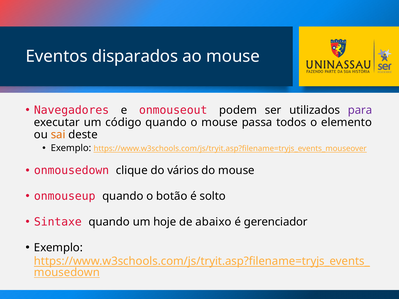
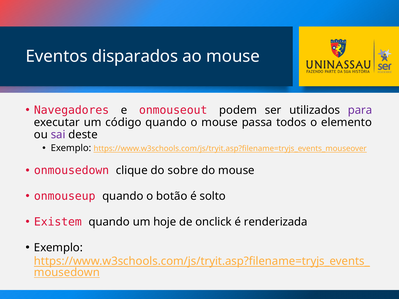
sai colour: orange -> purple
vários: vários -> sobre
Sintaxe: Sintaxe -> Existem
abaixo: abaixo -> onclick
gerenciador: gerenciador -> renderizada
